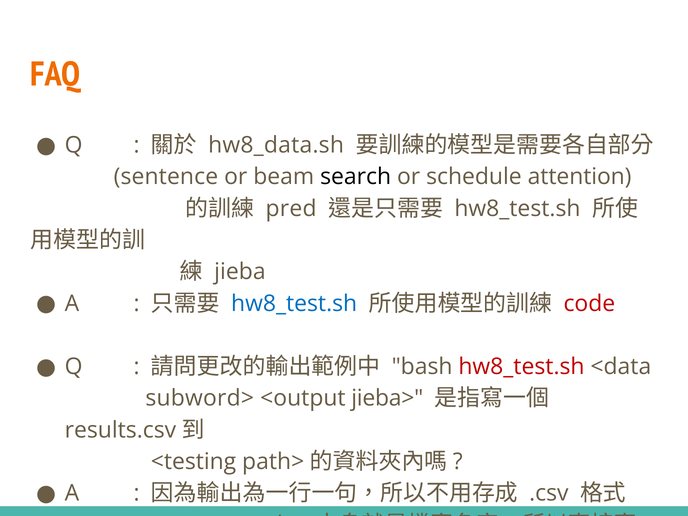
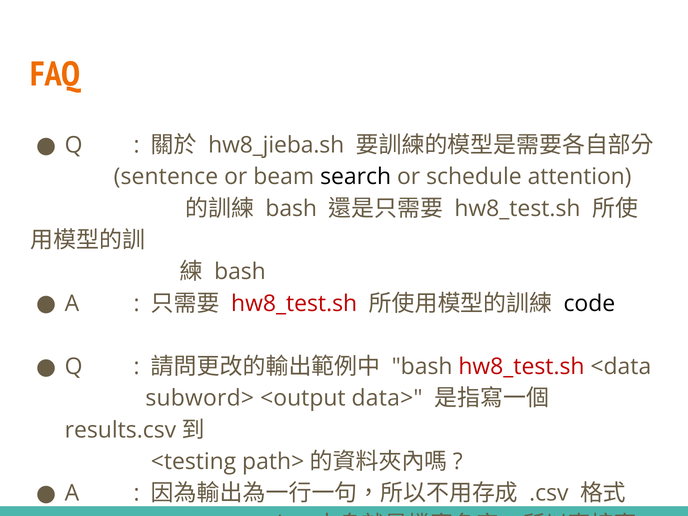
hw8_data.sh: hw8_data.sh -> hw8_jieba.sh
pred at (291, 209): pred -> bash
jieba at (240, 272): jieba -> bash
hw8_test.sh at (294, 303) colour: blue -> red
code colour: red -> black
jieba>: jieba> -> data>
